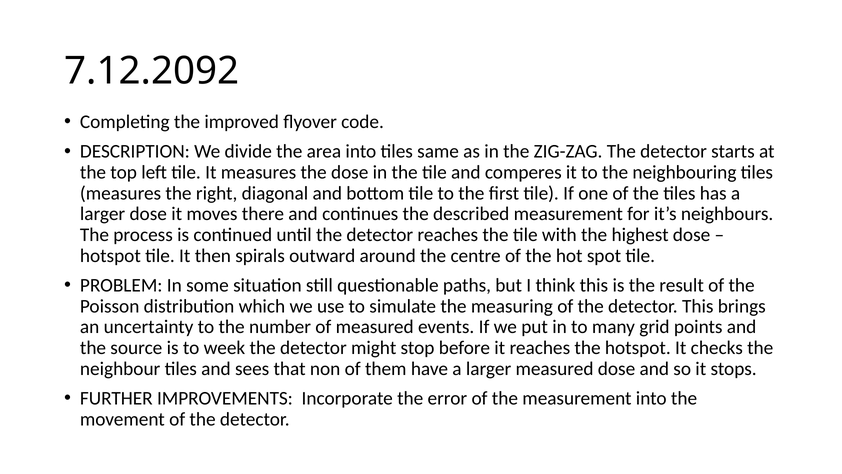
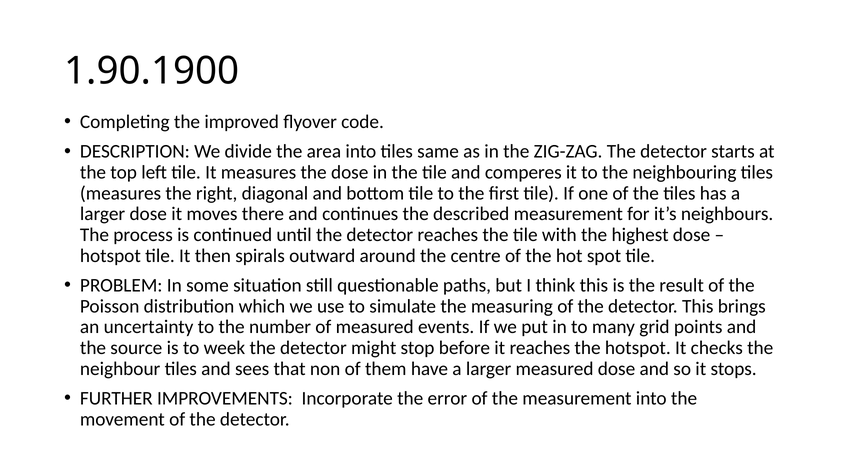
7.12.2092: 7.12.2092 -> 1.90.1900
